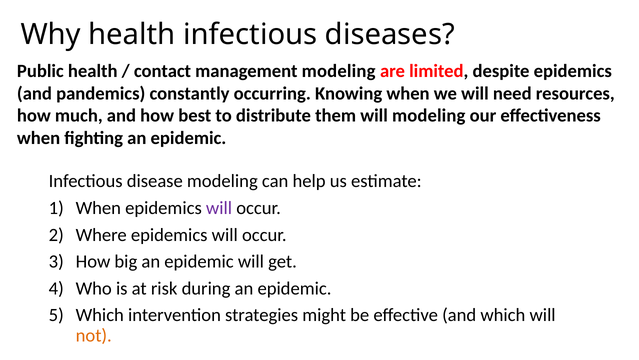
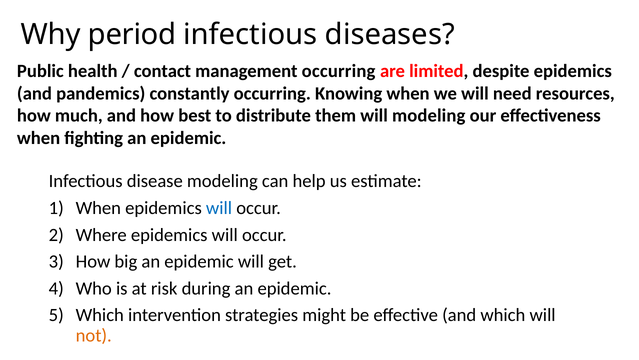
Why health: health -> period
management modeling: modeling -> occurring
will at (219, 208) colour: purple -> blue
